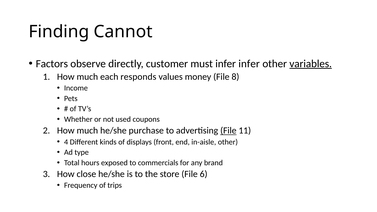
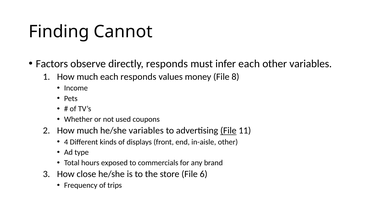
directly customer: customer -> responds
infer infer: infer -> each
variables at (311, 64) underline: present -> none
he/she purchase: purchase -> variables
